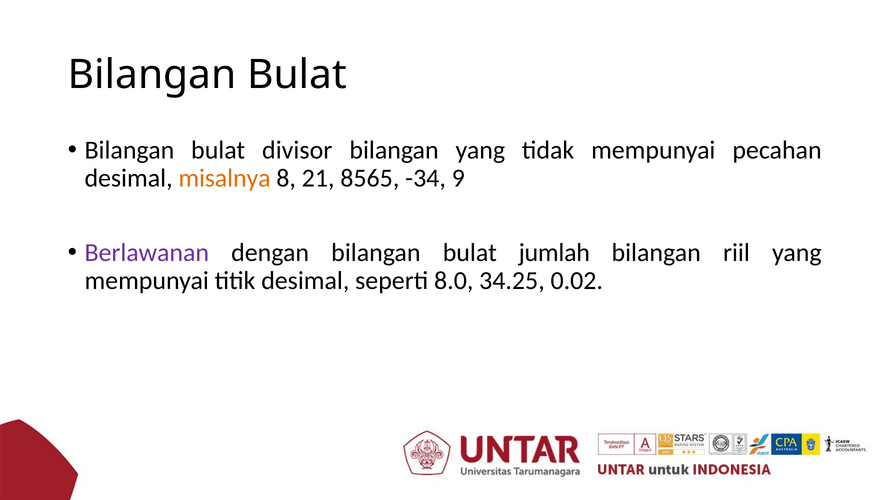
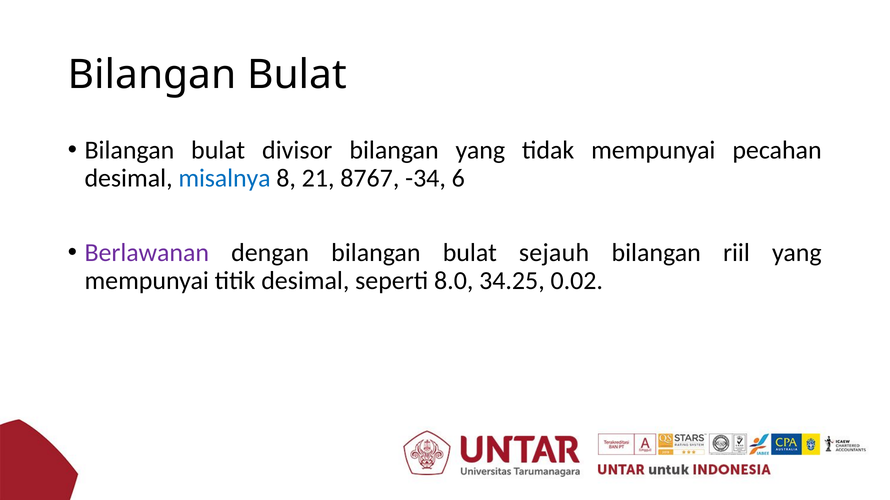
misalnya colour: orange -> blue
8565: 8565 -> 8767
9: 9 -> 6
jumlah: jumlah -> sejauh
